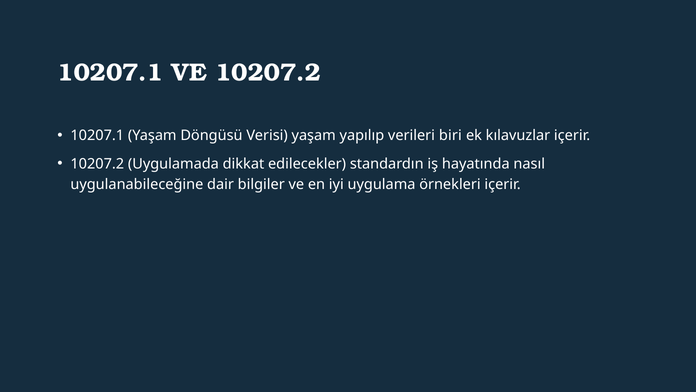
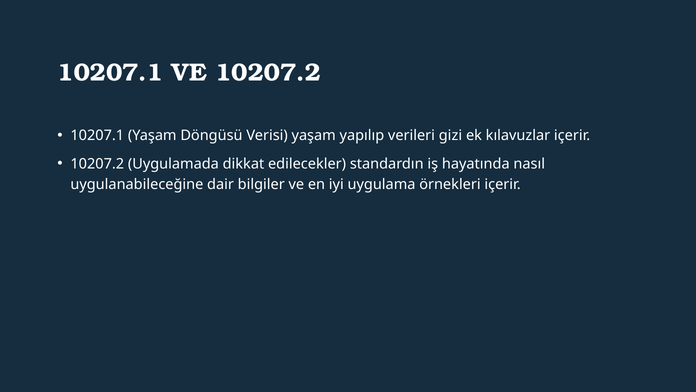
biri: biri -> gizi
